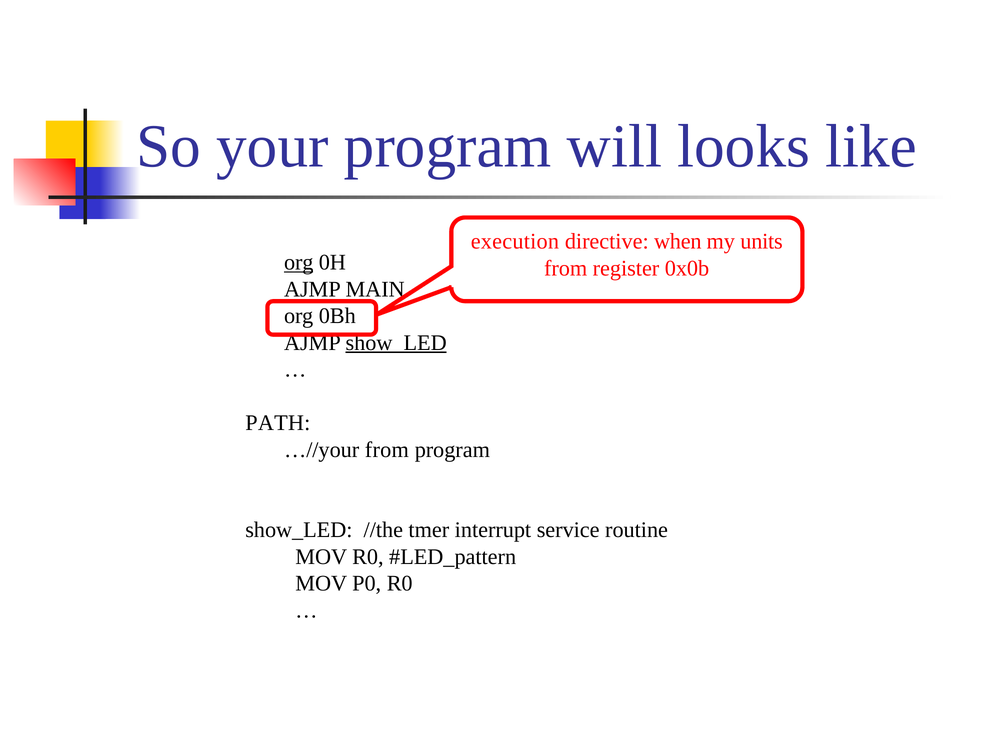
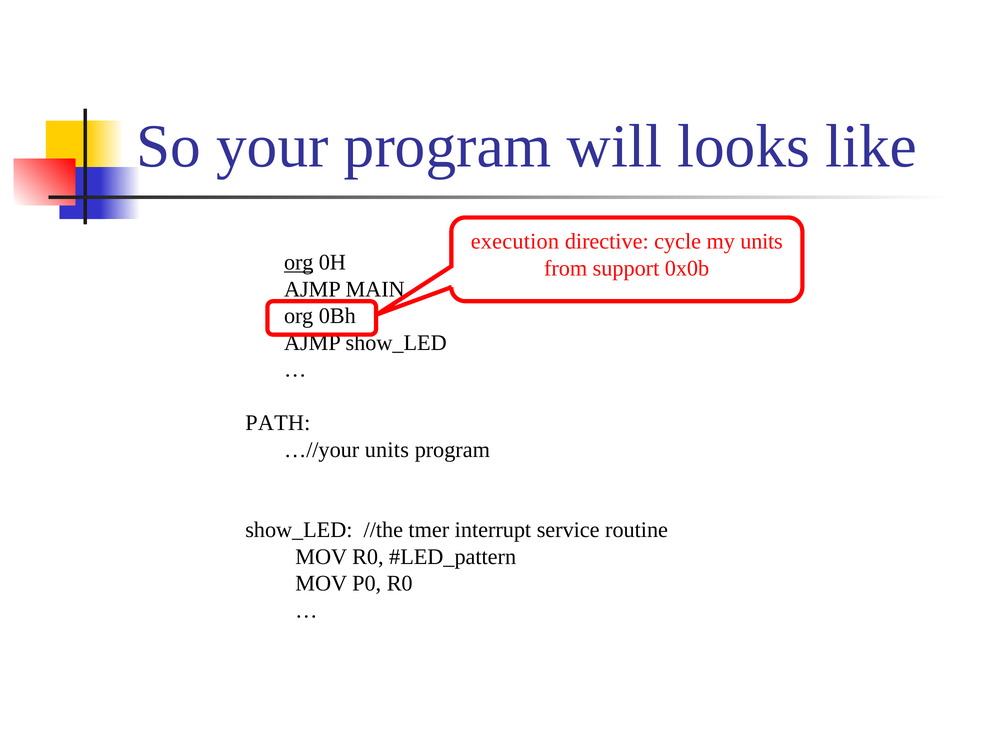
when: when -> cycle
register: register -> support
show_LED at (396, 342) underline: present -> none
…//your from: from -> units
